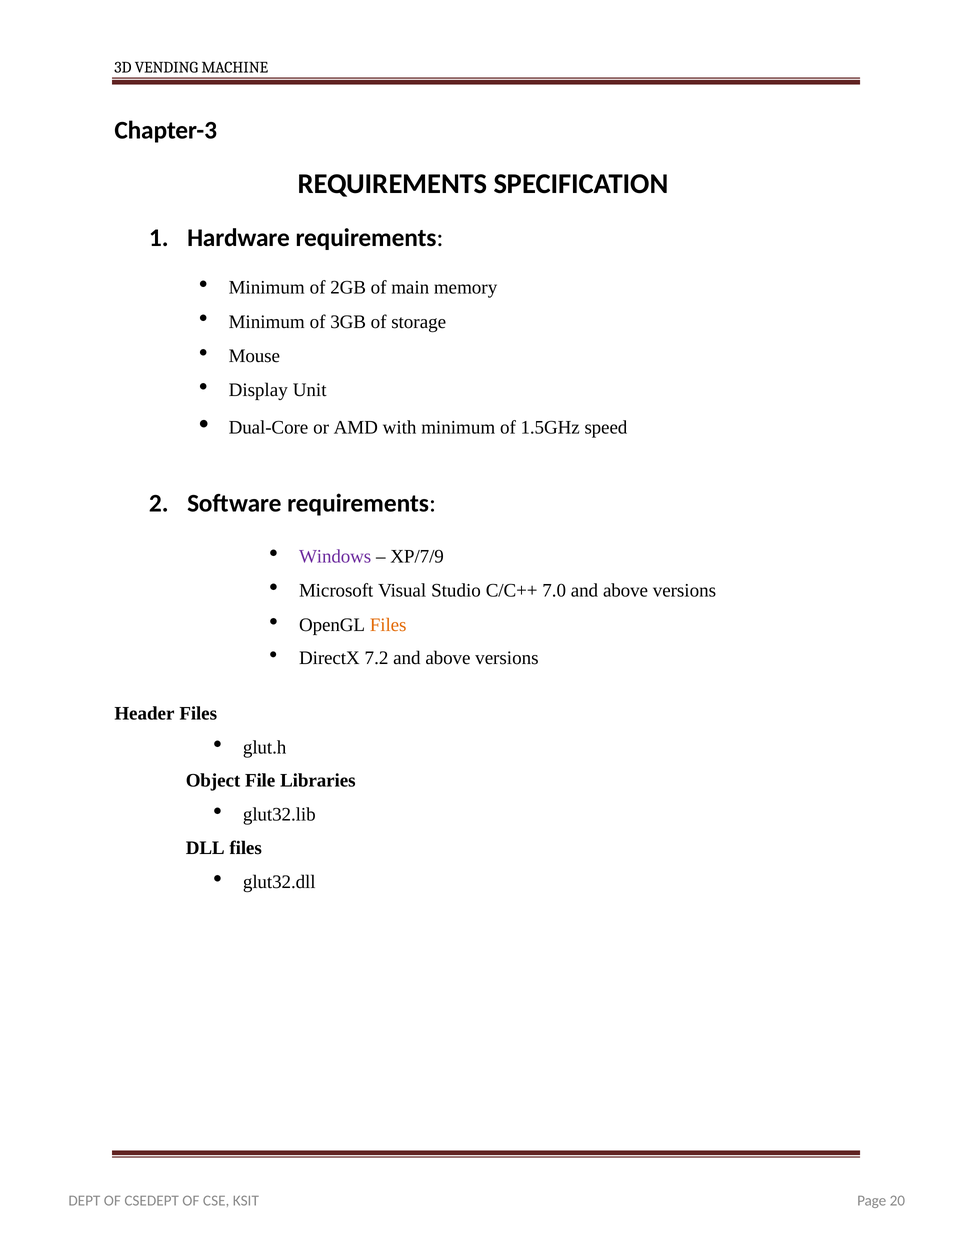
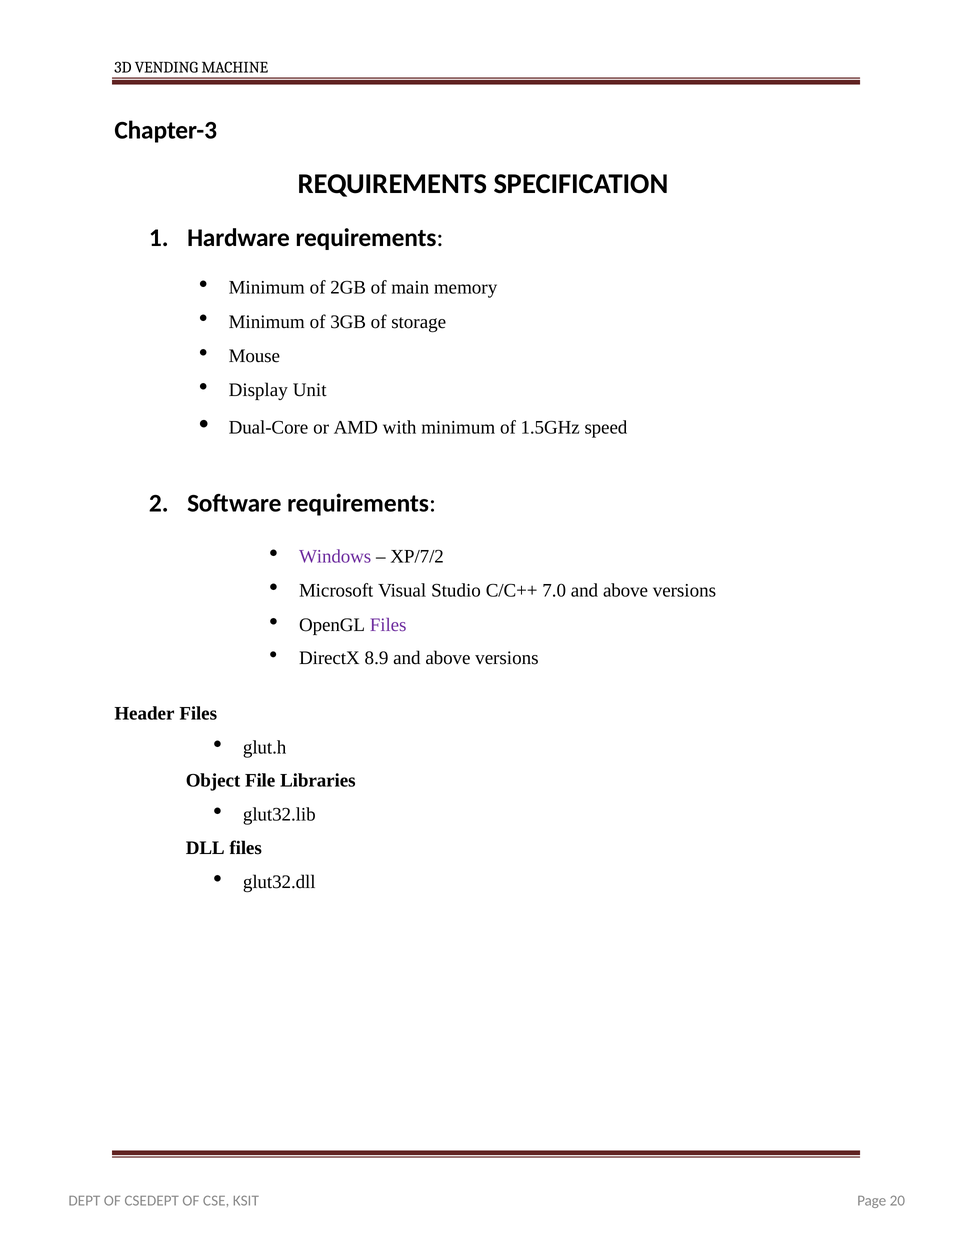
XP/7/9: XP/7/9 -> XP/7/2
Files at (388, 625) colour: orange -> purple
7.2: 7.2 -> 8.9
